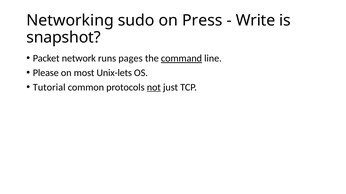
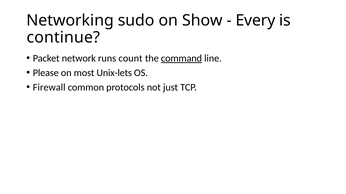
Press: Press -> Show
Write: Write -> Every
snapshot: snapshot -> continue
pages: pages -> count
Tutorial: Tutorial -> Firewall
not underline: present -> none
